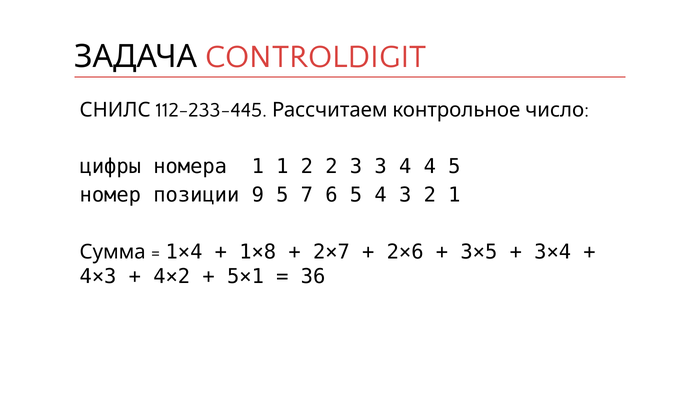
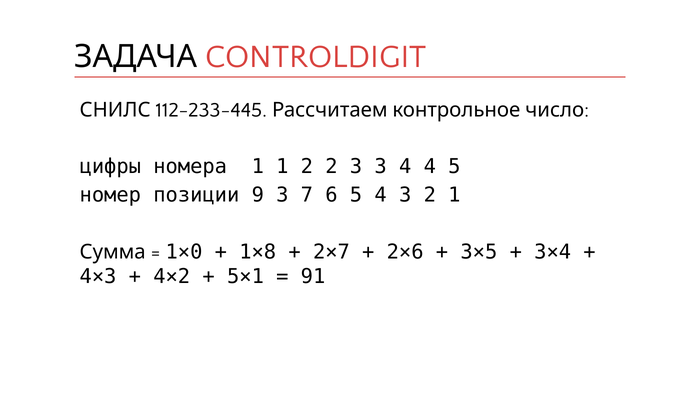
9 5: 5 -> 3
1×4: 1×4 -> 1×0
36: 36 -> 91
